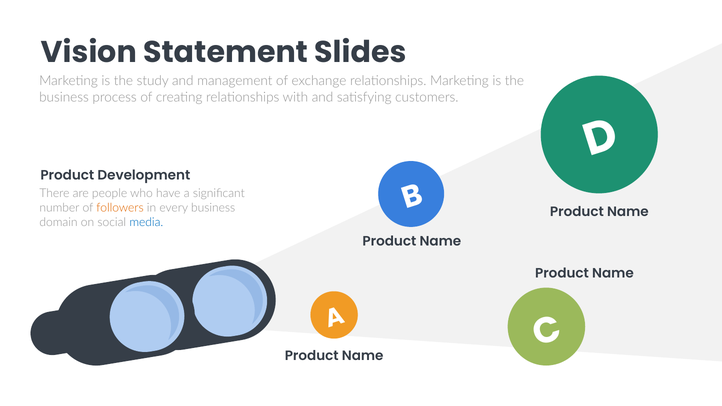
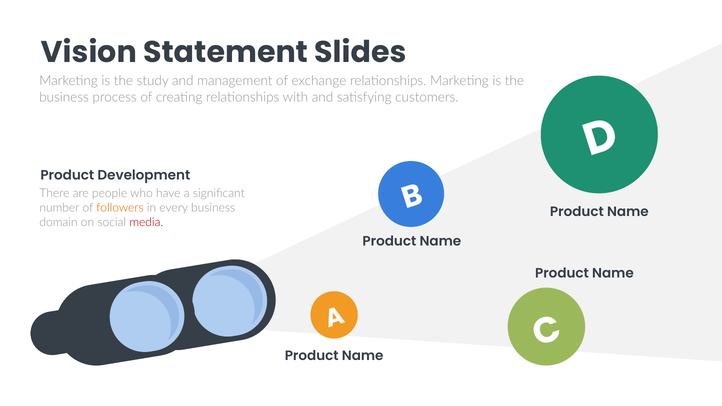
media colour: blue -> red
